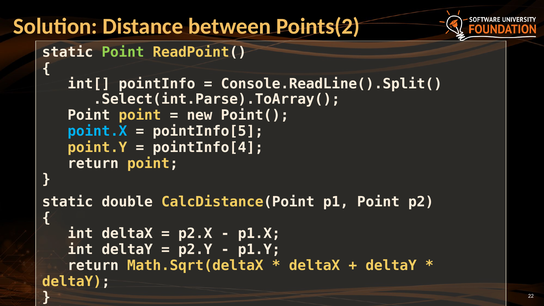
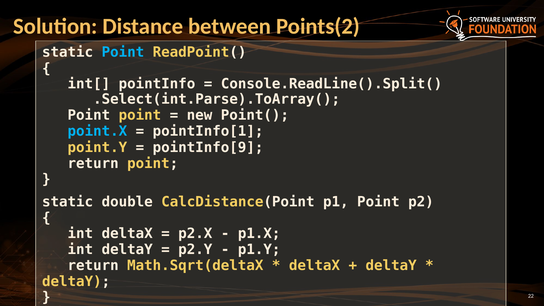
Point at (123, 52) colour: light green -> light blue
pointInfo[5: pointInfo[5 -> pointInfo[1
pointInfo[4: pointInfo[4 -> pointInfo[9
